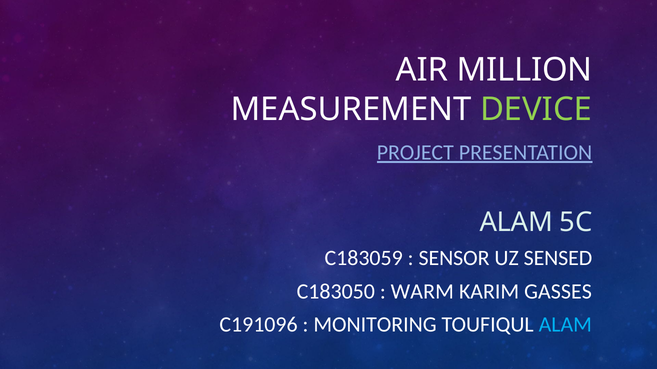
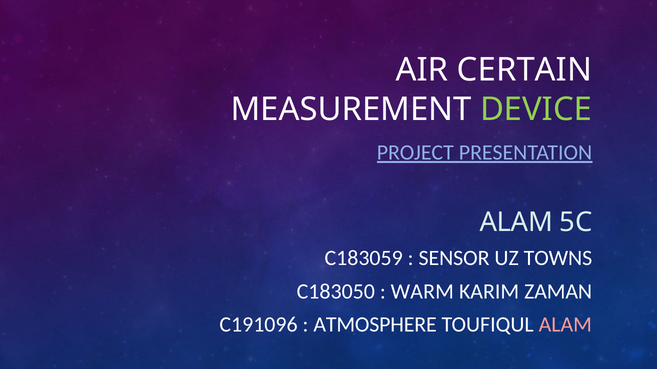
MILLION: MILLION -> CERTAIN
SENSED: SENSED -> TOWNS
GASSES: GASSES -> ZAMAN
MONITORING: MONITORING -> ATMOSPHERE
ALAM at (565, 325) colour: light blue -> pink
